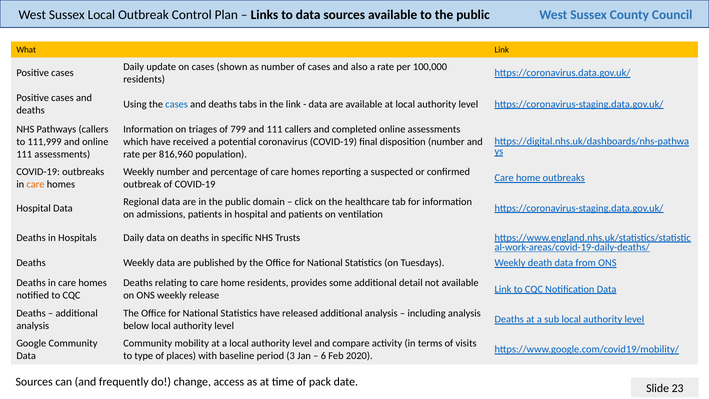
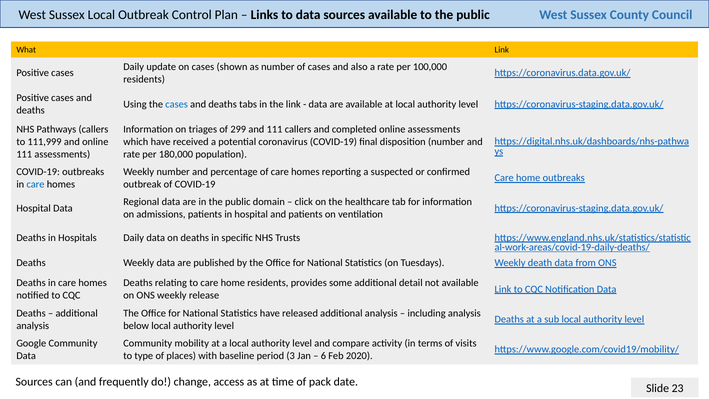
799: 799 -> 299
816,960: 816,960 -> 180,000
care at (35, 184) colour: orange -> blue
